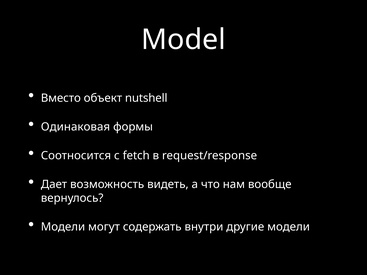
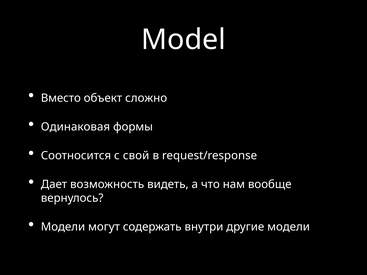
nutshell: nutshell -> сложно
fetch: fetch -> свой
